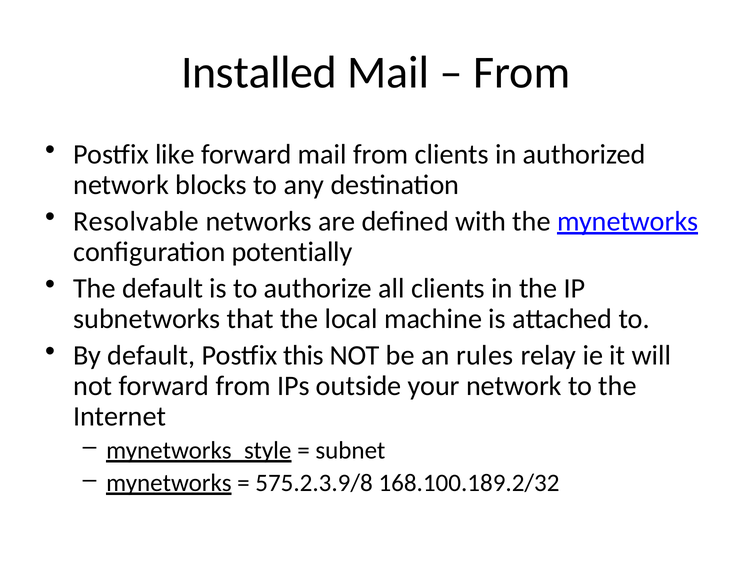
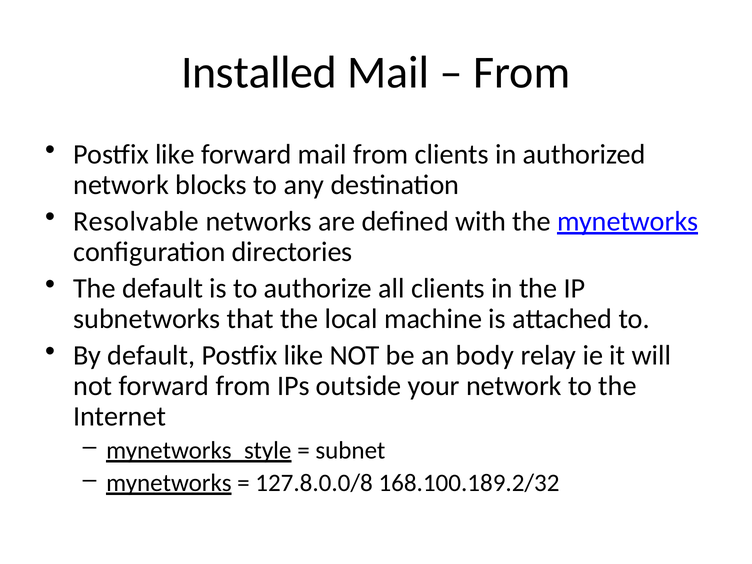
potentially: potentially -> directories
default Postfix this: this -> like
rules: rules -> body
575.2.3.9/8: 575.2.3.9/8 -> 127.8.0.0/8
